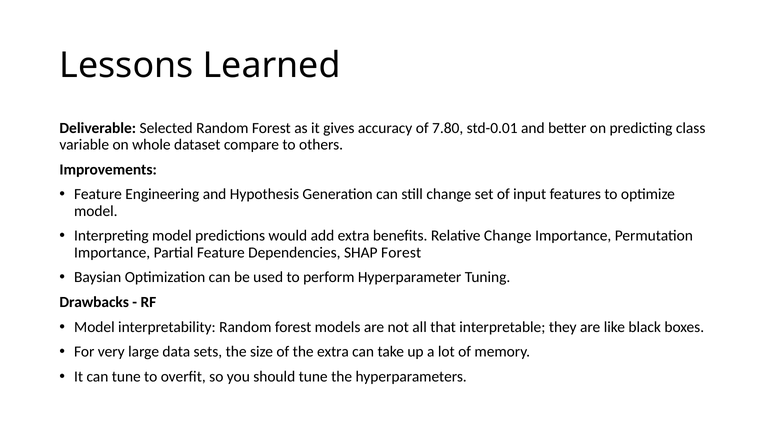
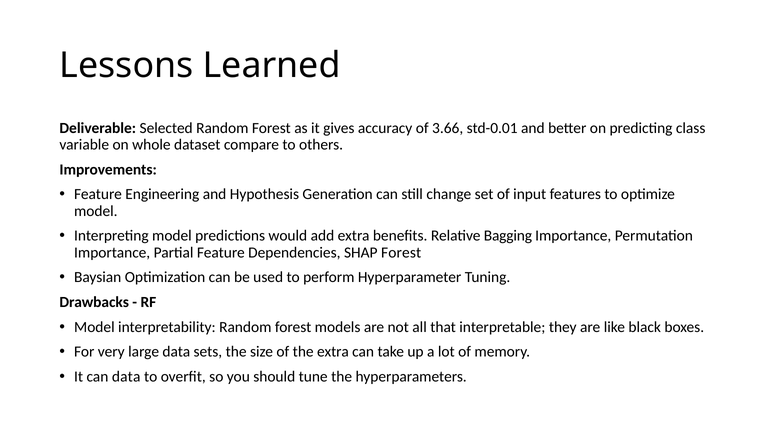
7.80: 7.80 -> 3.66
Relative Change: Change -> Bagging
can tune: tune -> data
